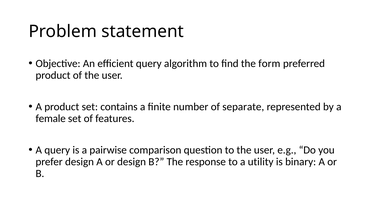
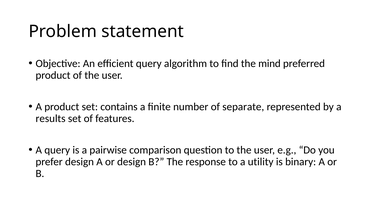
form: form -> mind
female: female -> results
